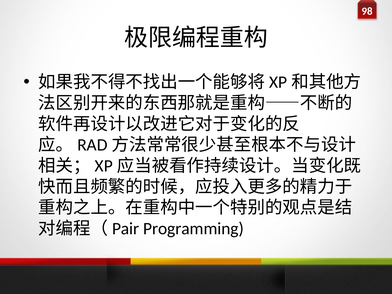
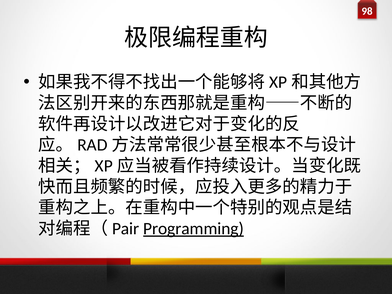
Programming underline: none -> present
